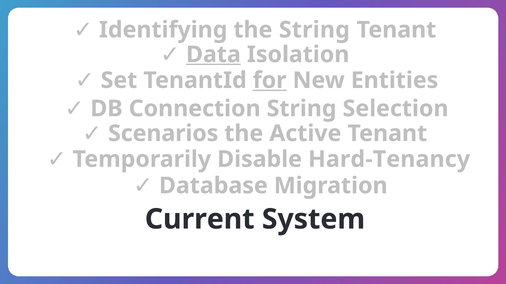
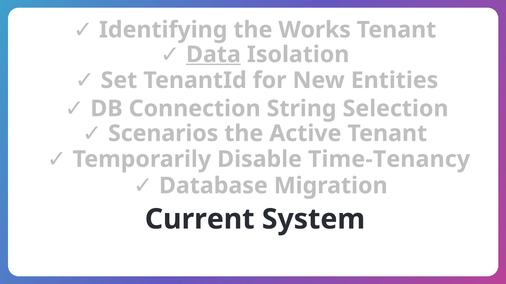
the String: String -> Works
for underline: present -> none
Hard-Tenancy: Hard-Tenancy -> Time-Tenancy
